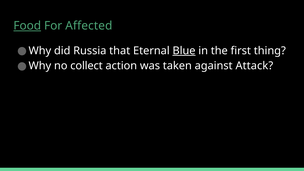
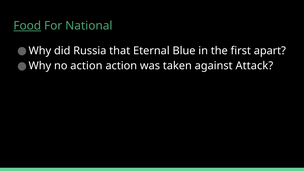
Affected: Affected -> National
Blue underline: present -> none
thing: thing -> apart
no collect: collect -> action
